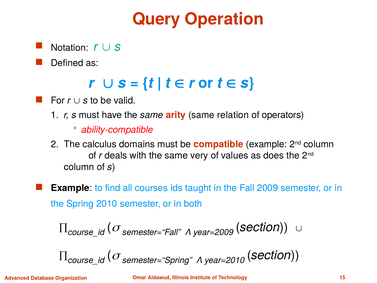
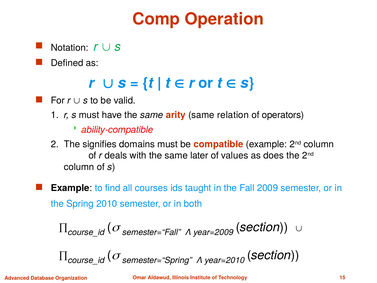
Query: Query -> Comp
calculus: calculus -> signifies
very: very -> later
